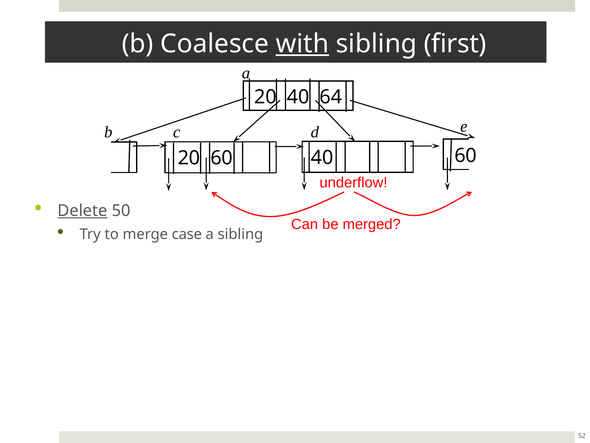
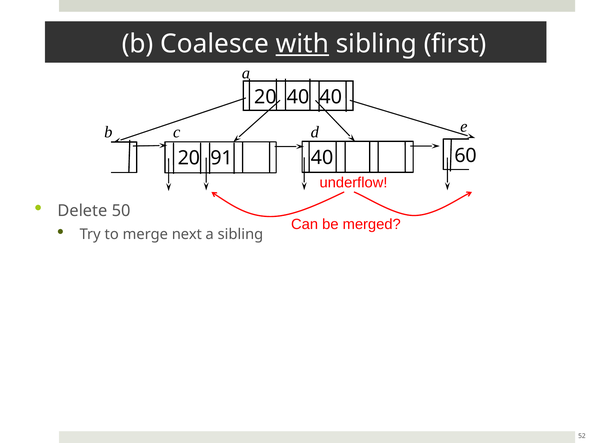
40 64: 64 -> 40
20 60: 60 -> 91
Delete underline: present -> none
case: case -> next
